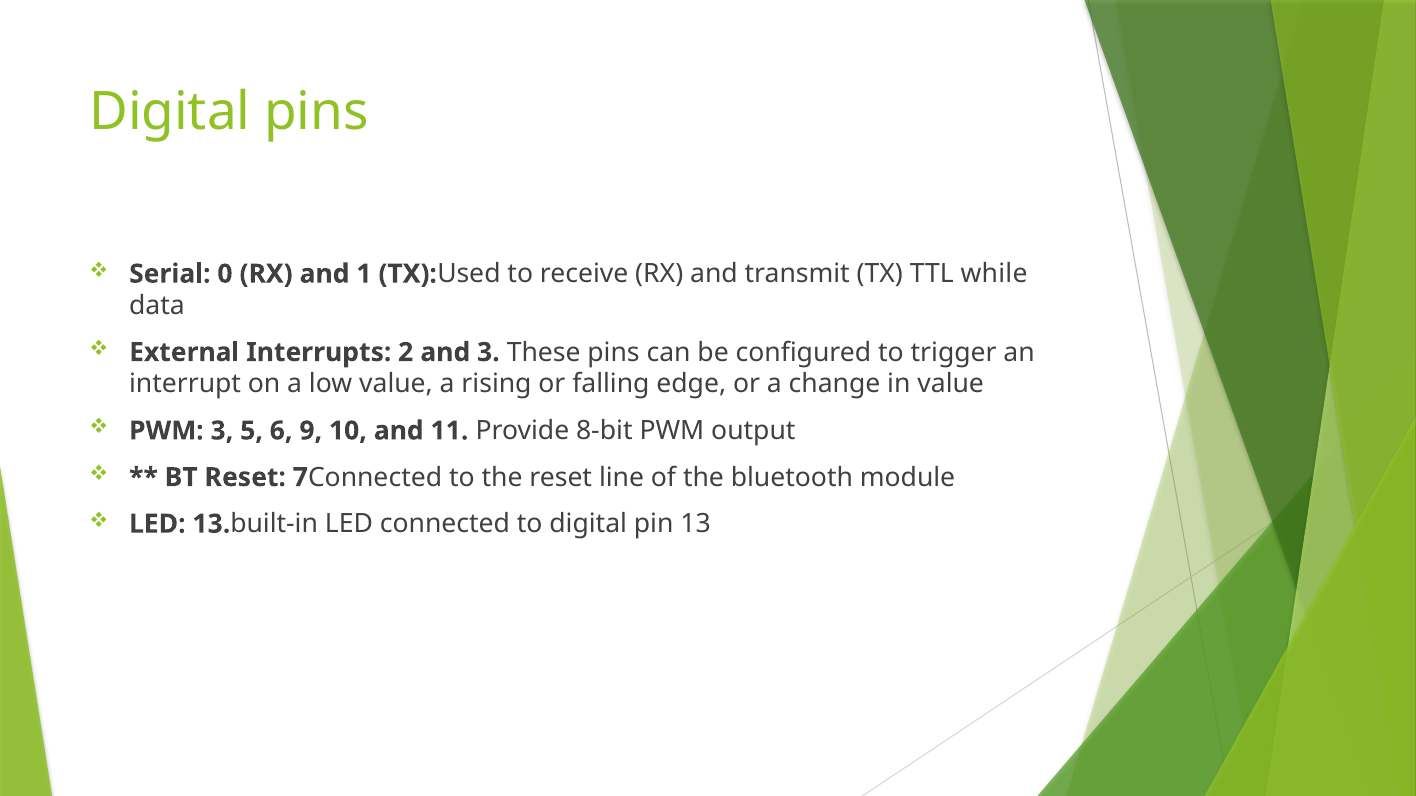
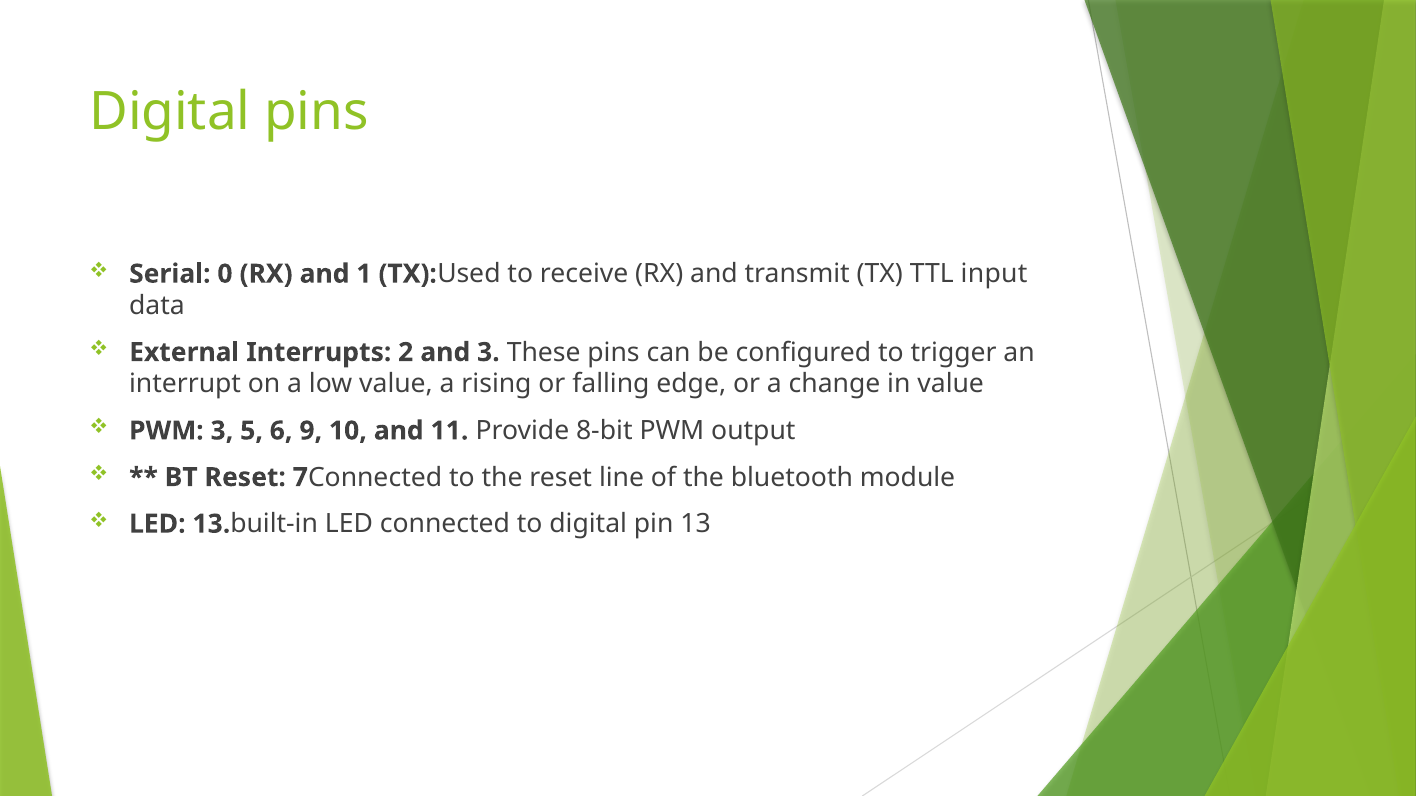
while: while -> input
